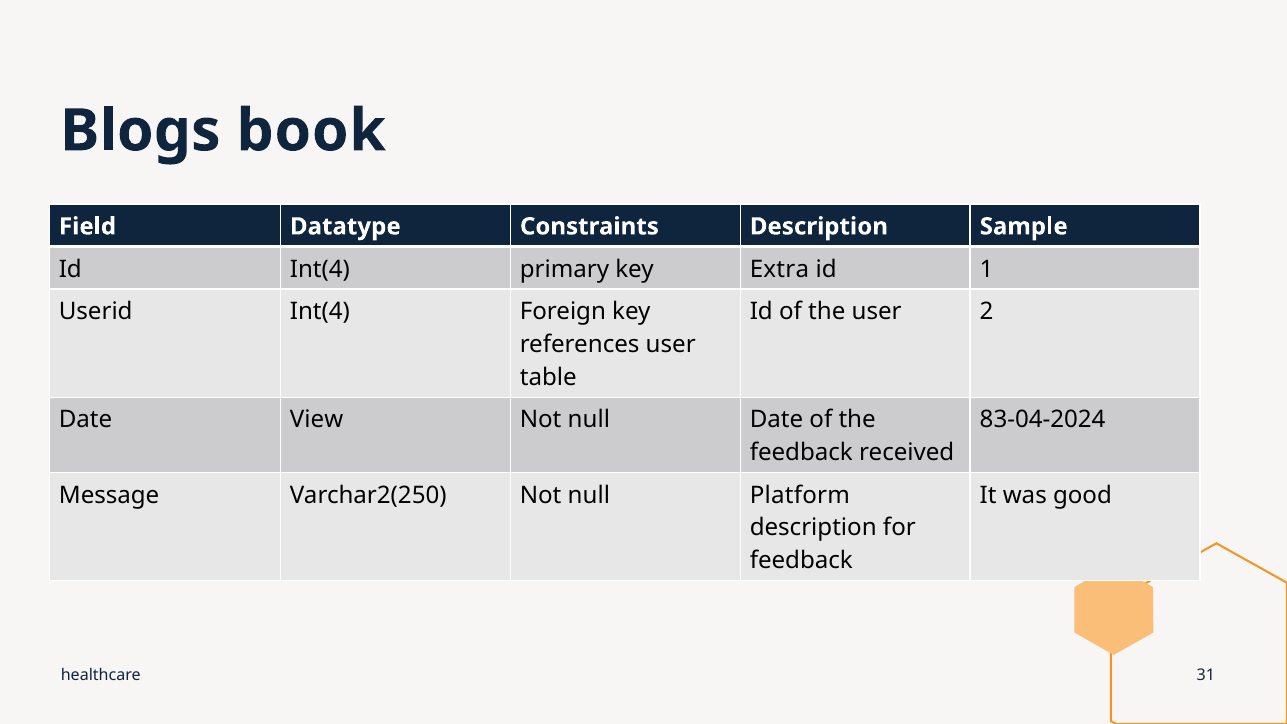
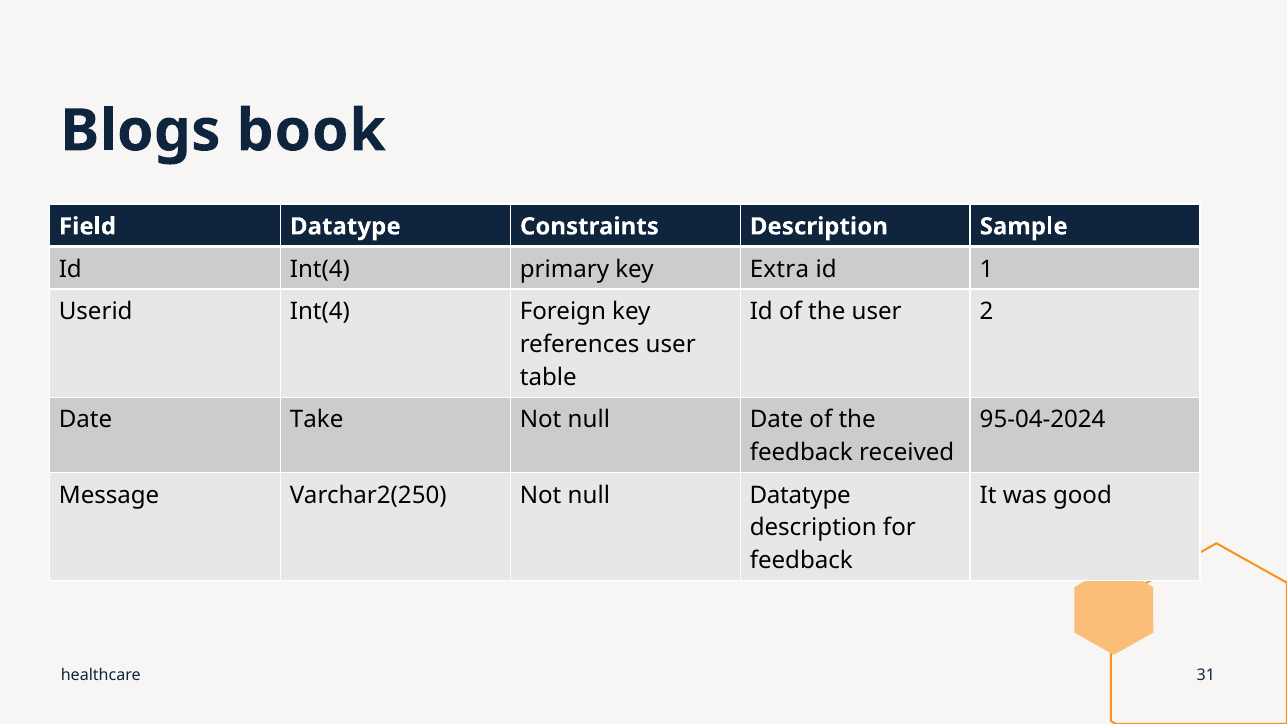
View: View -> Take
83-04-2024: 83-04-2024 -> 95-04-2024
null Platform: Platform -> Datatype
